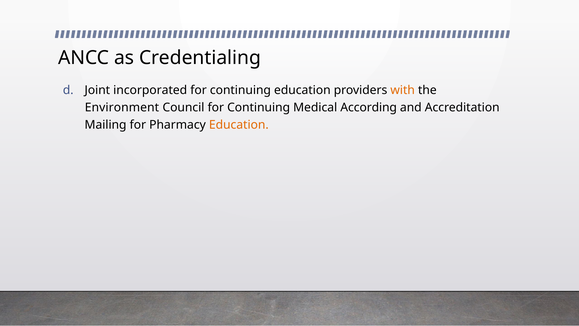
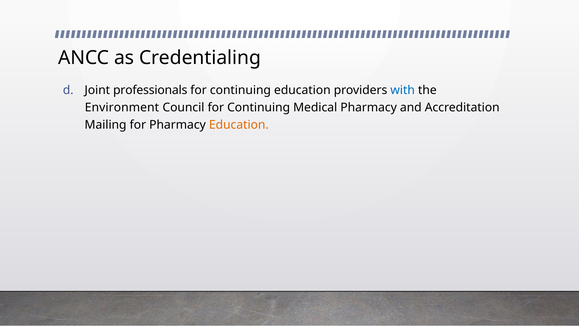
incorporated: incorporated -> professionals
with colour: orange -> blue
Medical According: According -> Pharmacy
